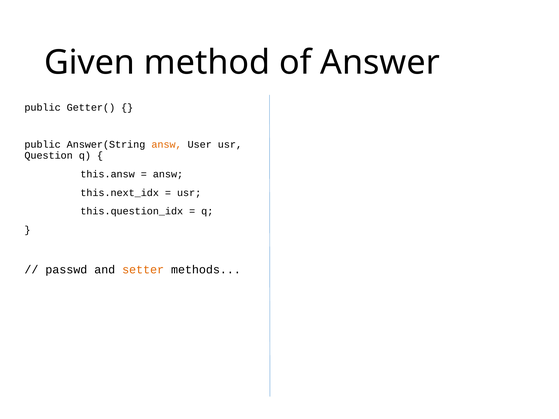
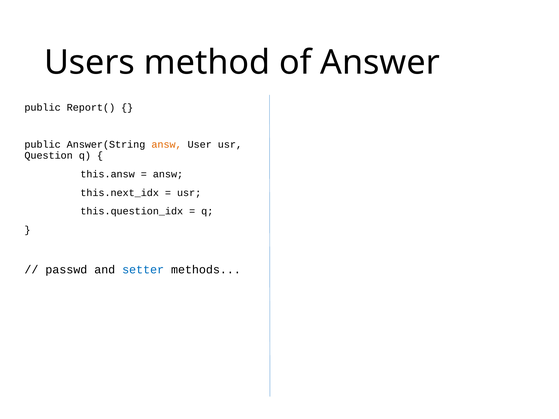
Given: Given -> Users
Getter(: Getter( -> Report(
setter colour: orange -> blue
